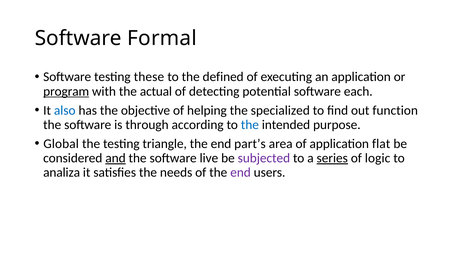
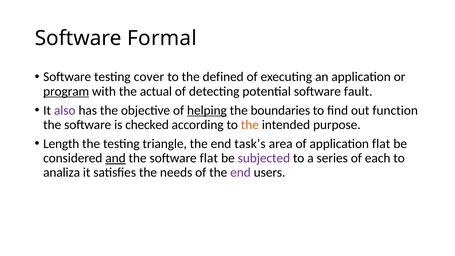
these: these -> cover
each: each -> fault
also colour: blue -> purple
helping underline: none -> present
specialized: specialized -> boundaries
through: through -> checked
the at (250, 125) colour: blue -> orange
Global: Global -> Length
part’s: part’s -> task’s
software live: live -> flat
series underline: present -> none
logic: logic -> each
